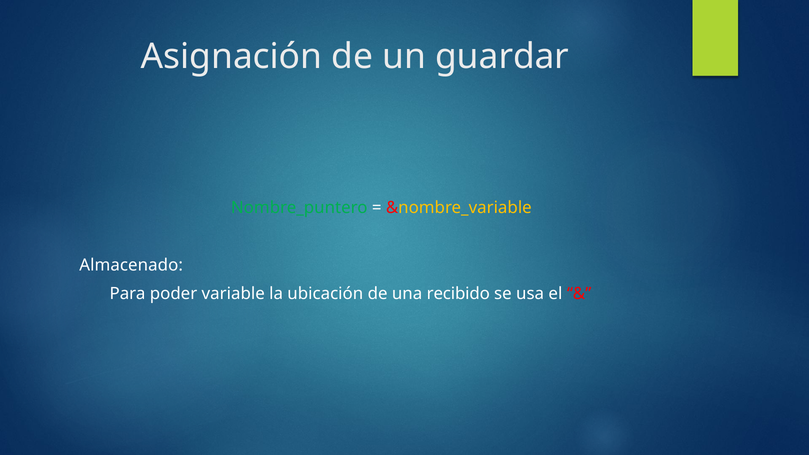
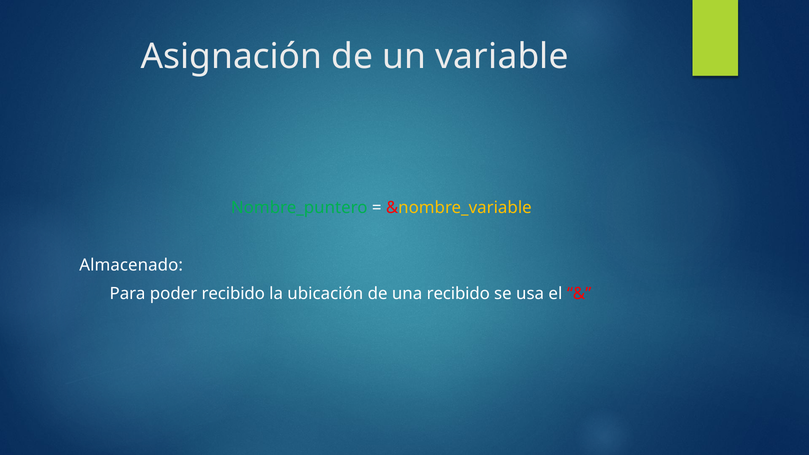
guardar: guardar -> variable
poder variable: variable -> recibido
